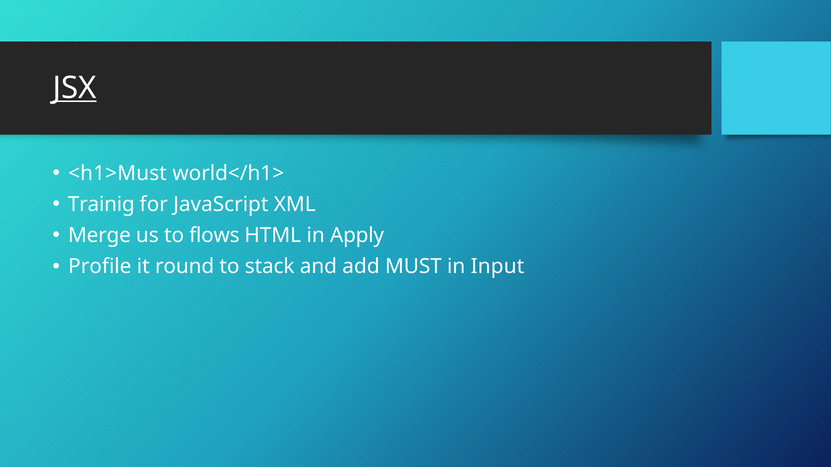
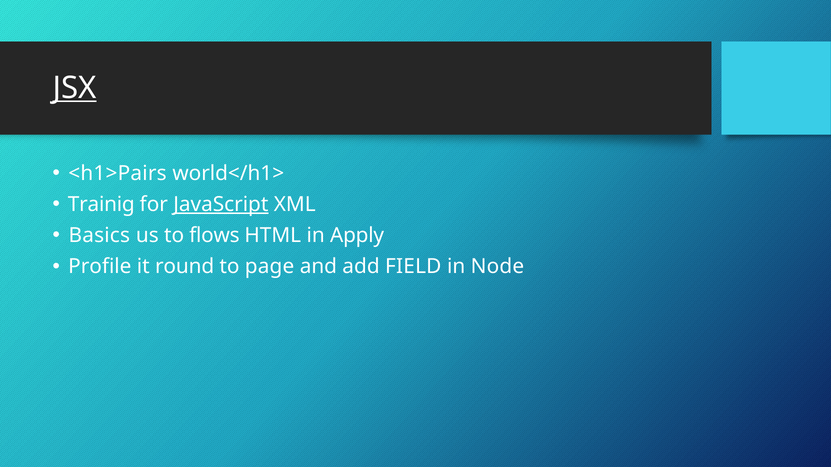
<h1>Must: <h1>Must -> <h1>Pairs
JavaScript underline: none -> present
Merge: Merge -> Basics
stack: stack -> page
MUST: MUST -> FIELD
Input: Input -> Node
